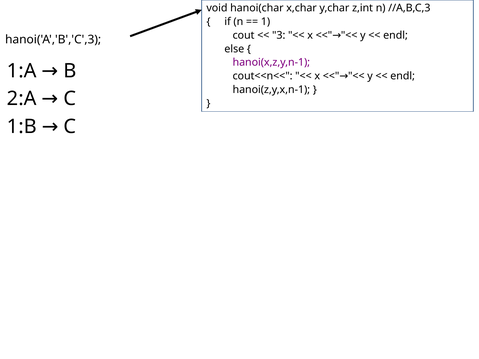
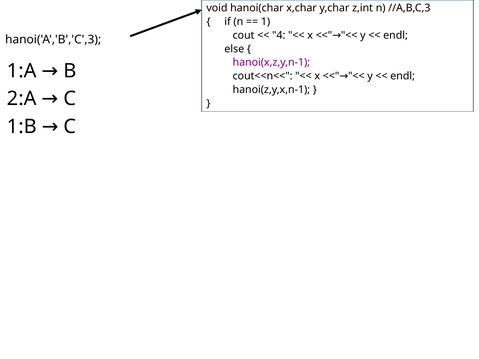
3: 3 -> 4
